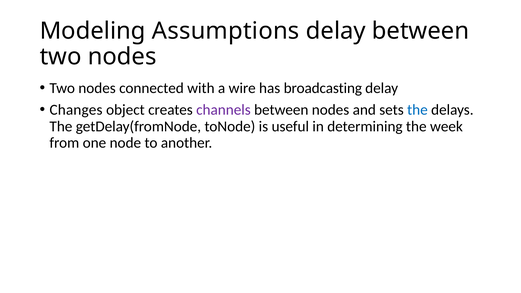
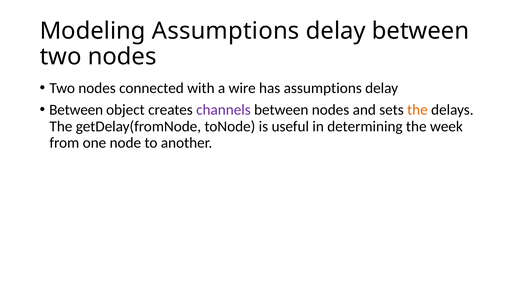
has broadcasting: broadcasting -> assumptions
Changes at (76, 110): Changes -> Between
the at (417, 110) colour: blue -> orange
